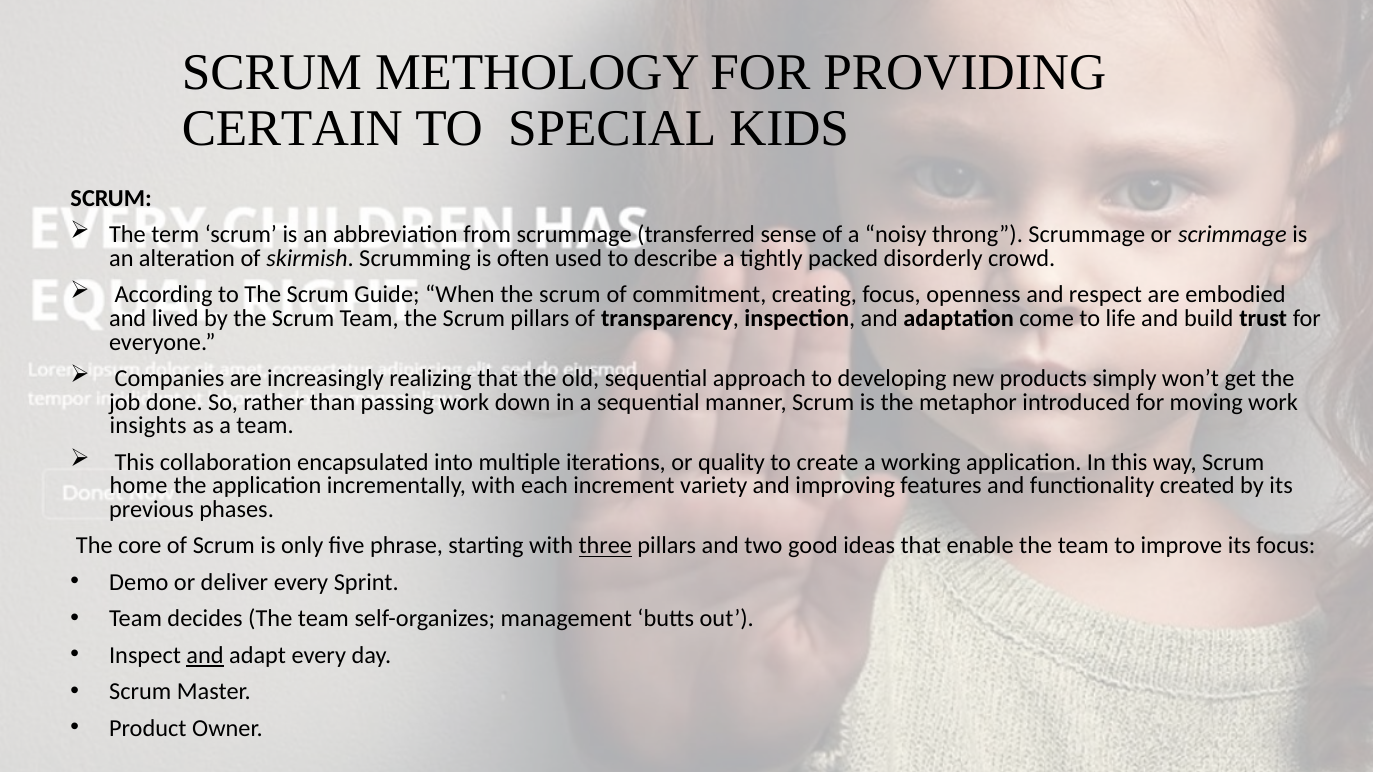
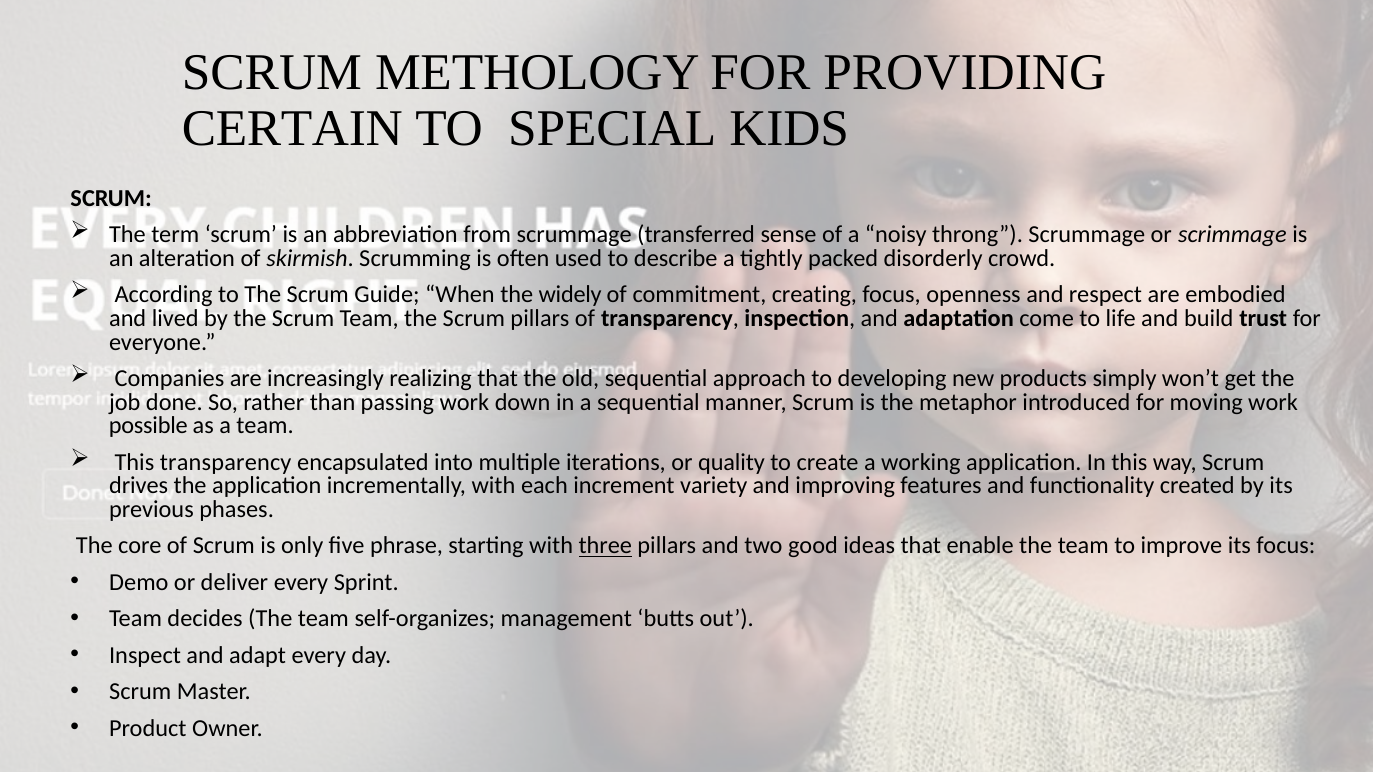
When the scrum: scrum -> widely
insights: insights -> possible
This collaboration: collaboration -> transparency
home: home -> drives
and at (205, 656) underline: present -> none
